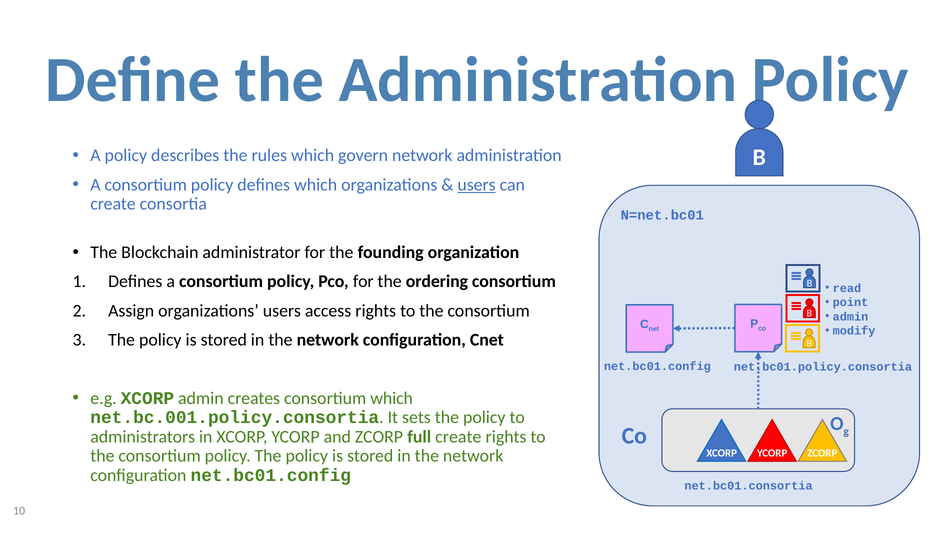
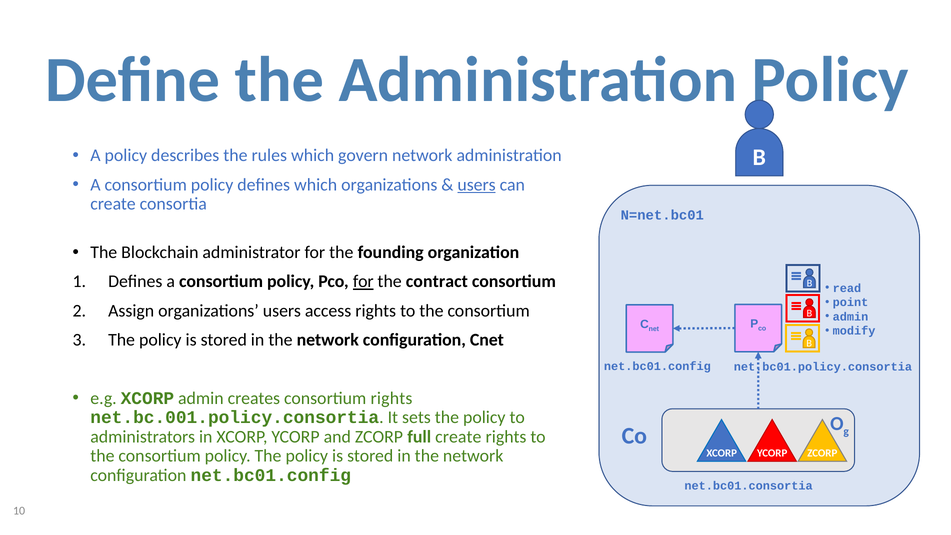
for at (363, 282) underline: none -> present
ordering: ordering -> contract
consortium which: which -> rights
